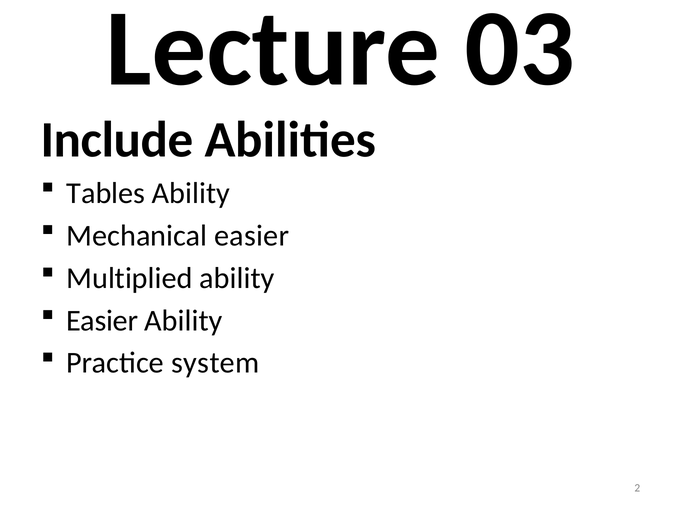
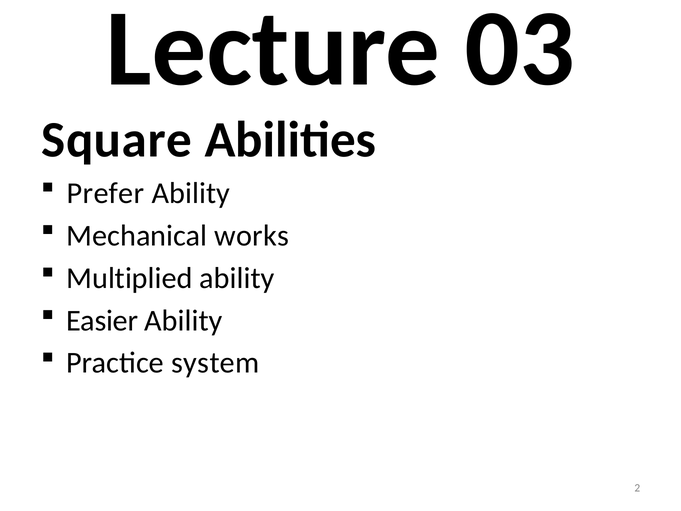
Include: Include -> Square
Tables: Tables -> Prefer
Mechanical easier: easier -> works
